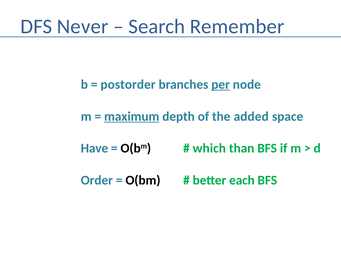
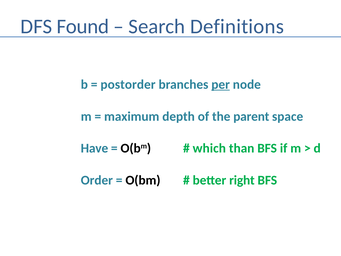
Never: Never -> Found
Remember: Remember -> Definitions
maximum underline: present -> none
added: added -> parent
each: each -> right
